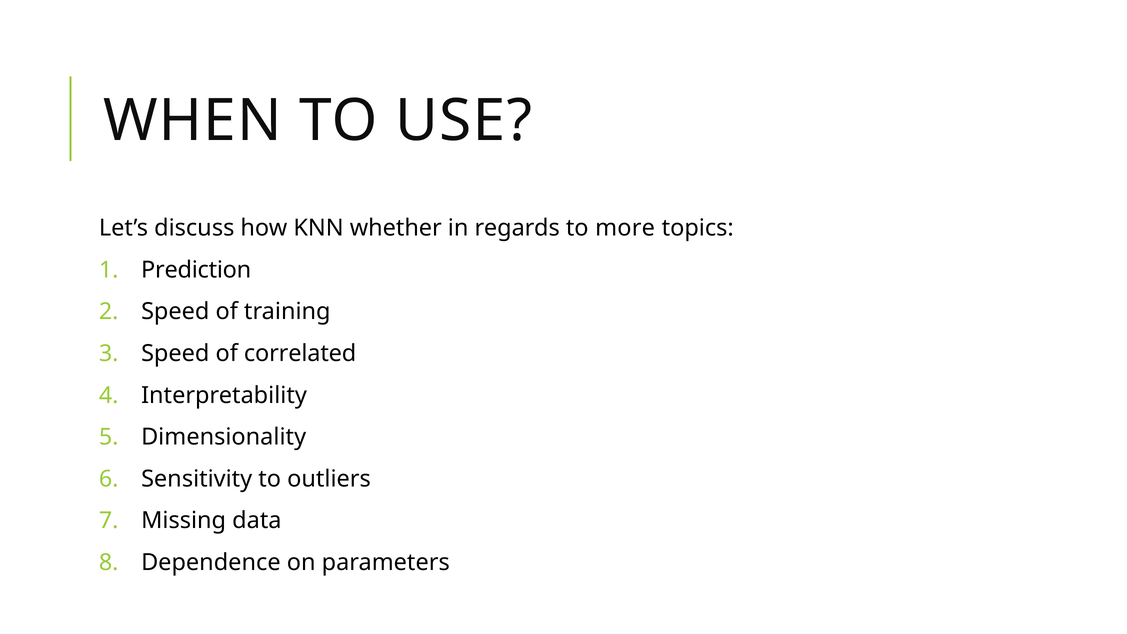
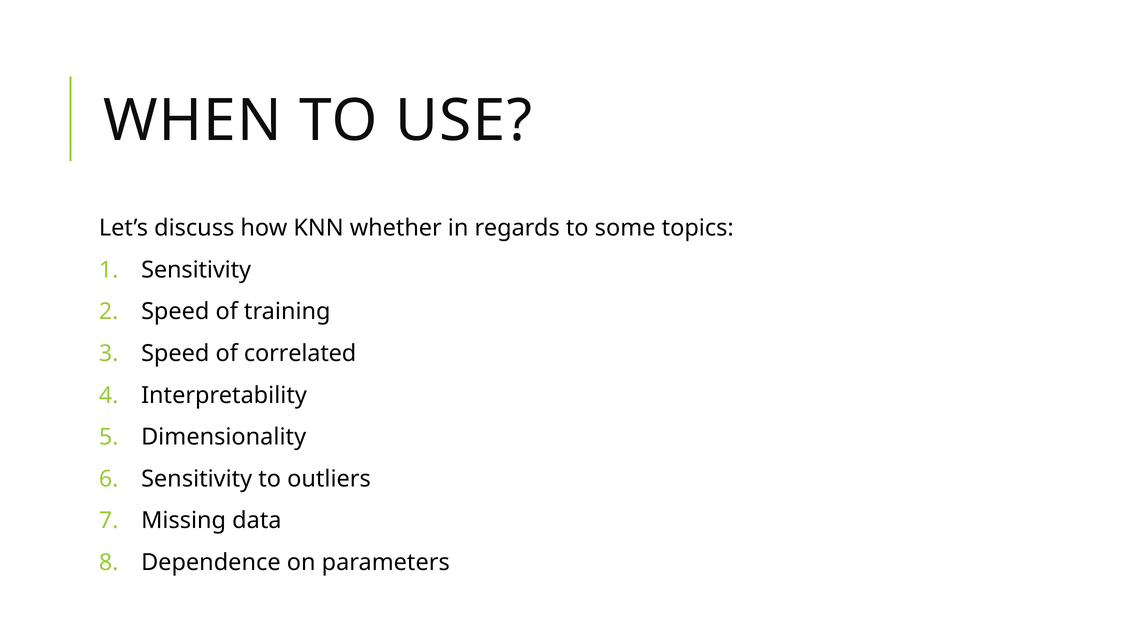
more: more -> some
Prediction at (196, 270): Prediction -> Sensitivity
